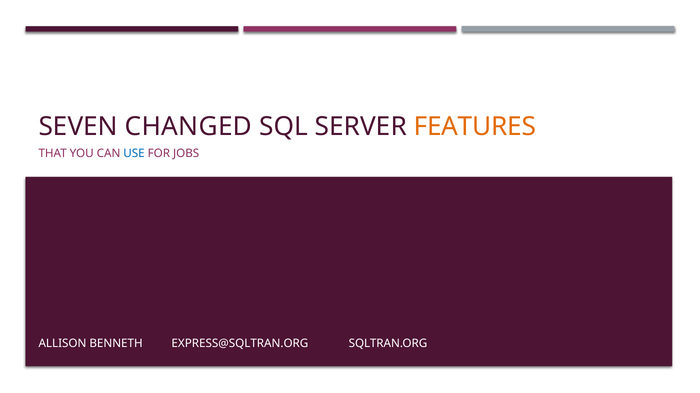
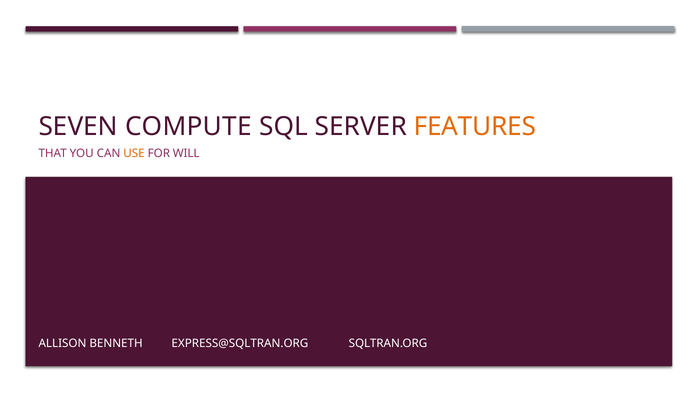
CHANGED: CHANGED -> COMPUTE
USE colour: blue -> orange
JOBS: JOBS -> WILL
